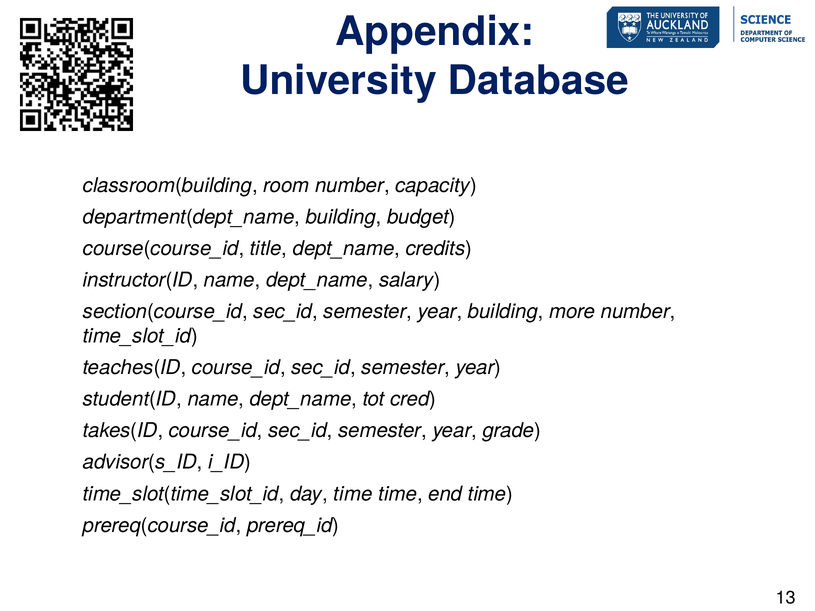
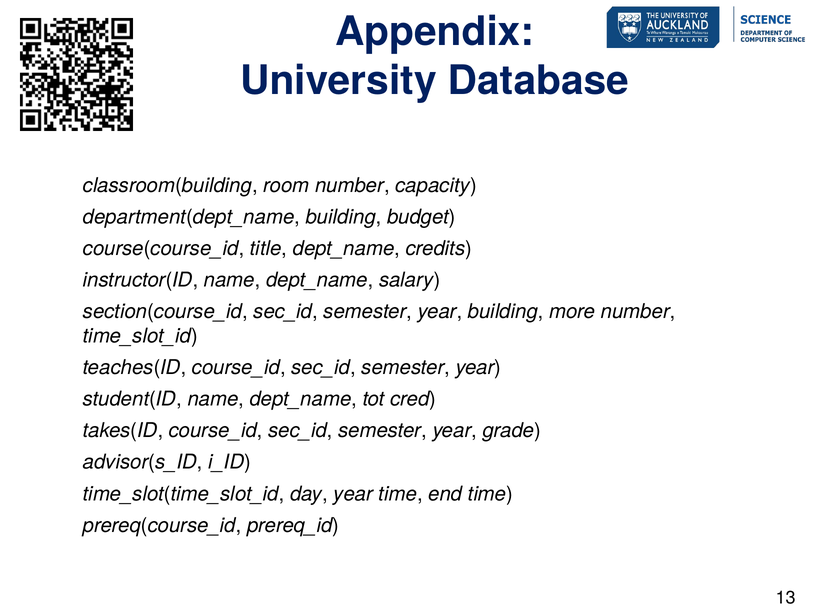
day time: time -> year
